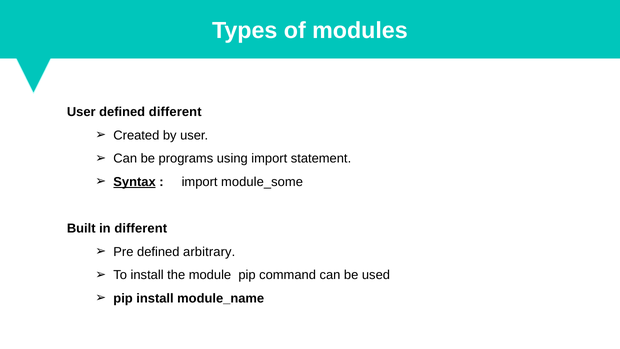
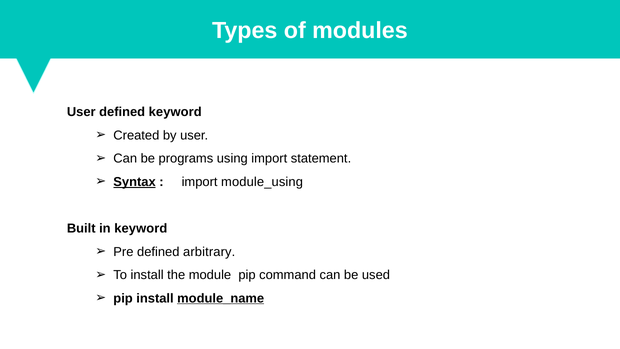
defined different: different -> keyword
module_some: module_some -> module_using
in different: different -> keyword
module_name underline: none -> present
